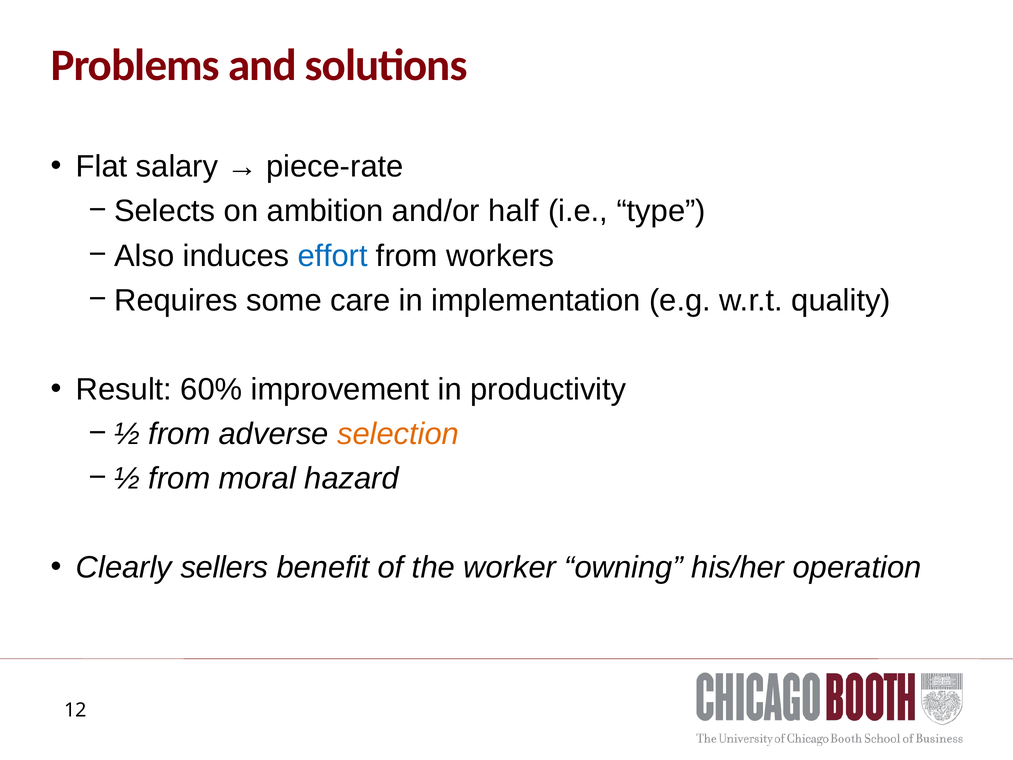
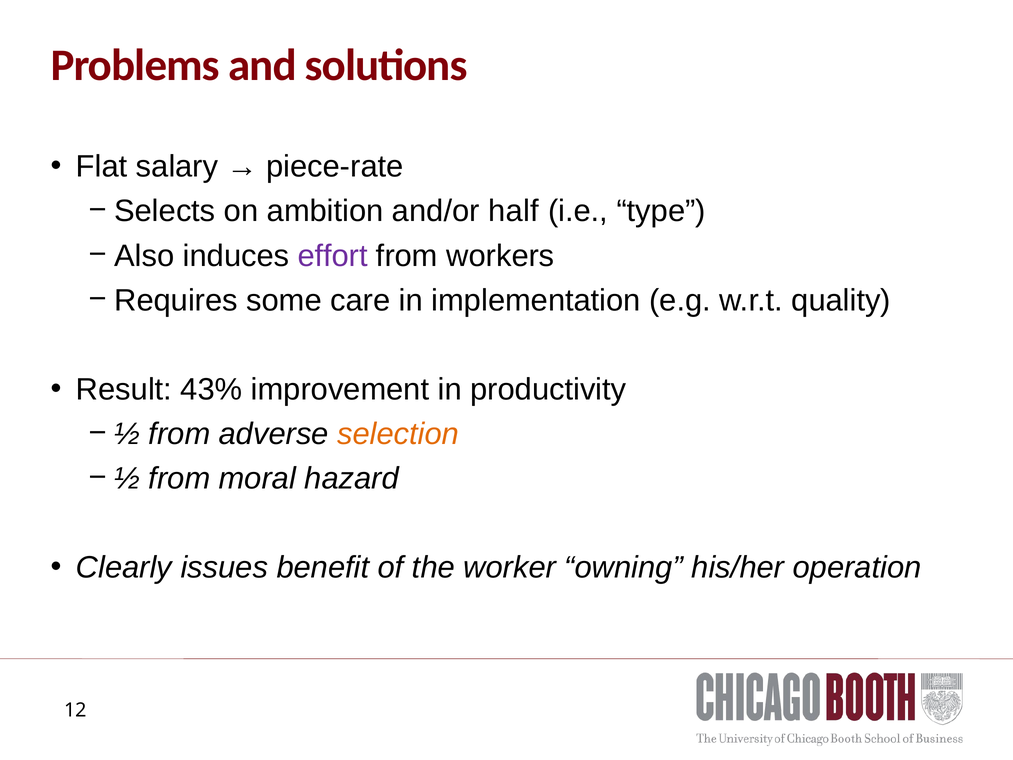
effort colour: blue -> purple
60%: 60% -> 43%
sellers: sellers -> issues
